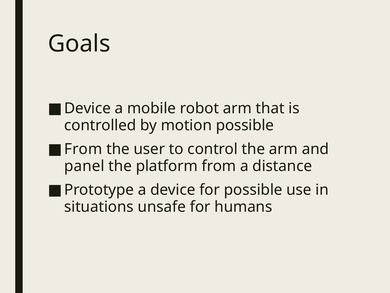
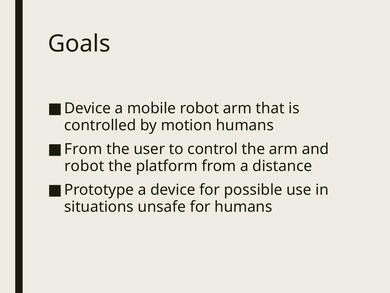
motion possible: possible -> humans
panel at (84, 166): panel -> robot
